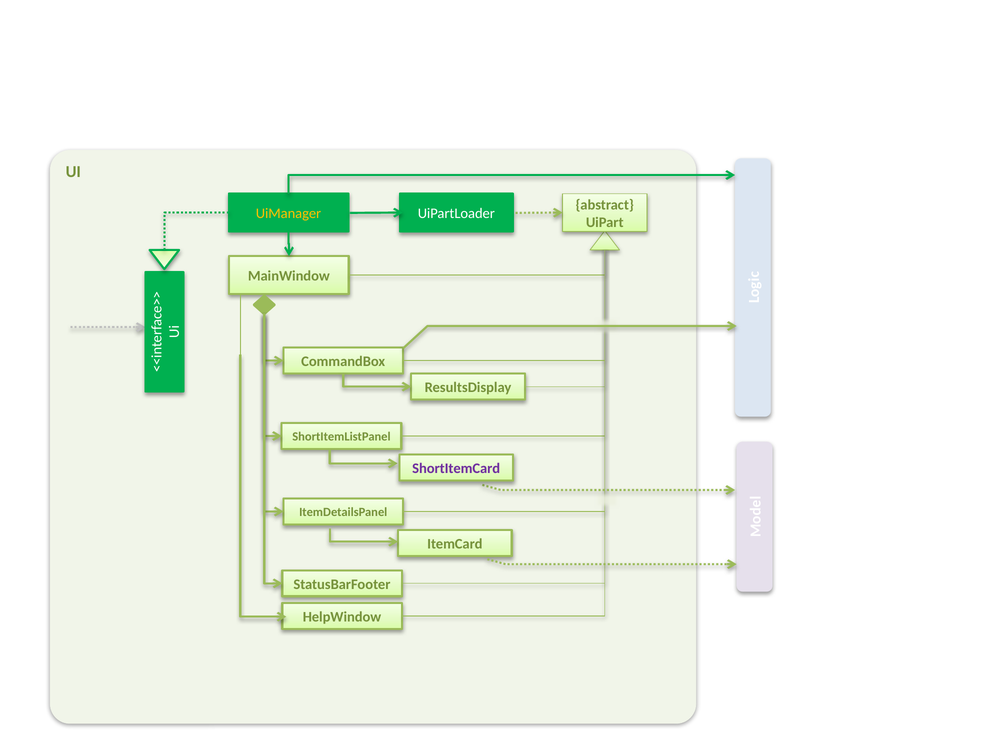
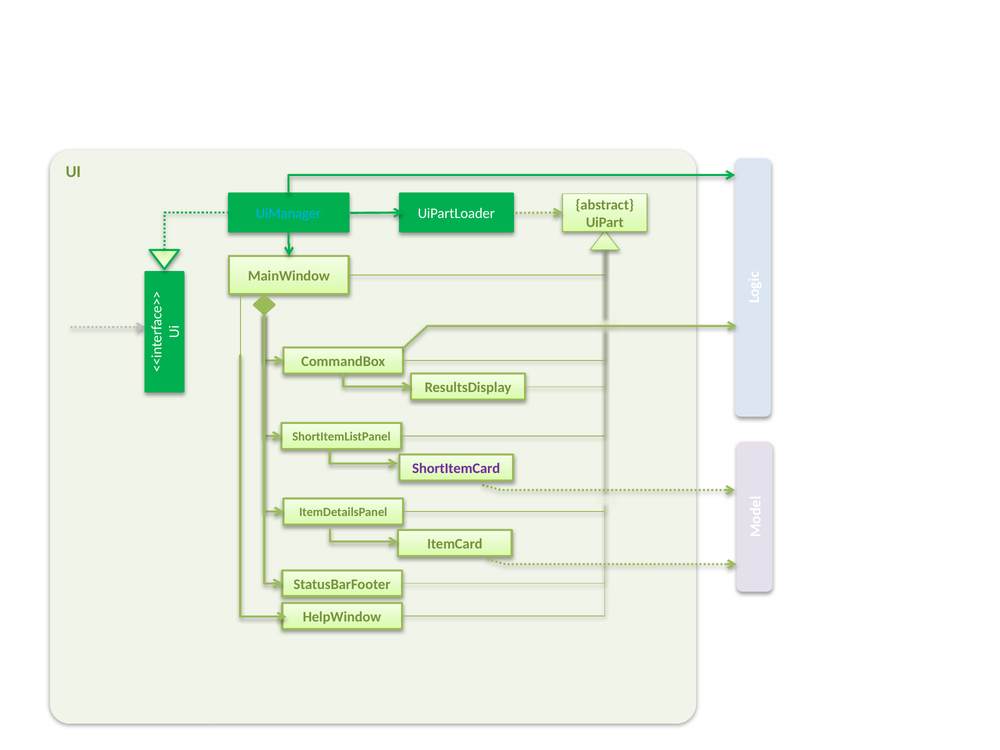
UiManager colour: yellow -> light blue
